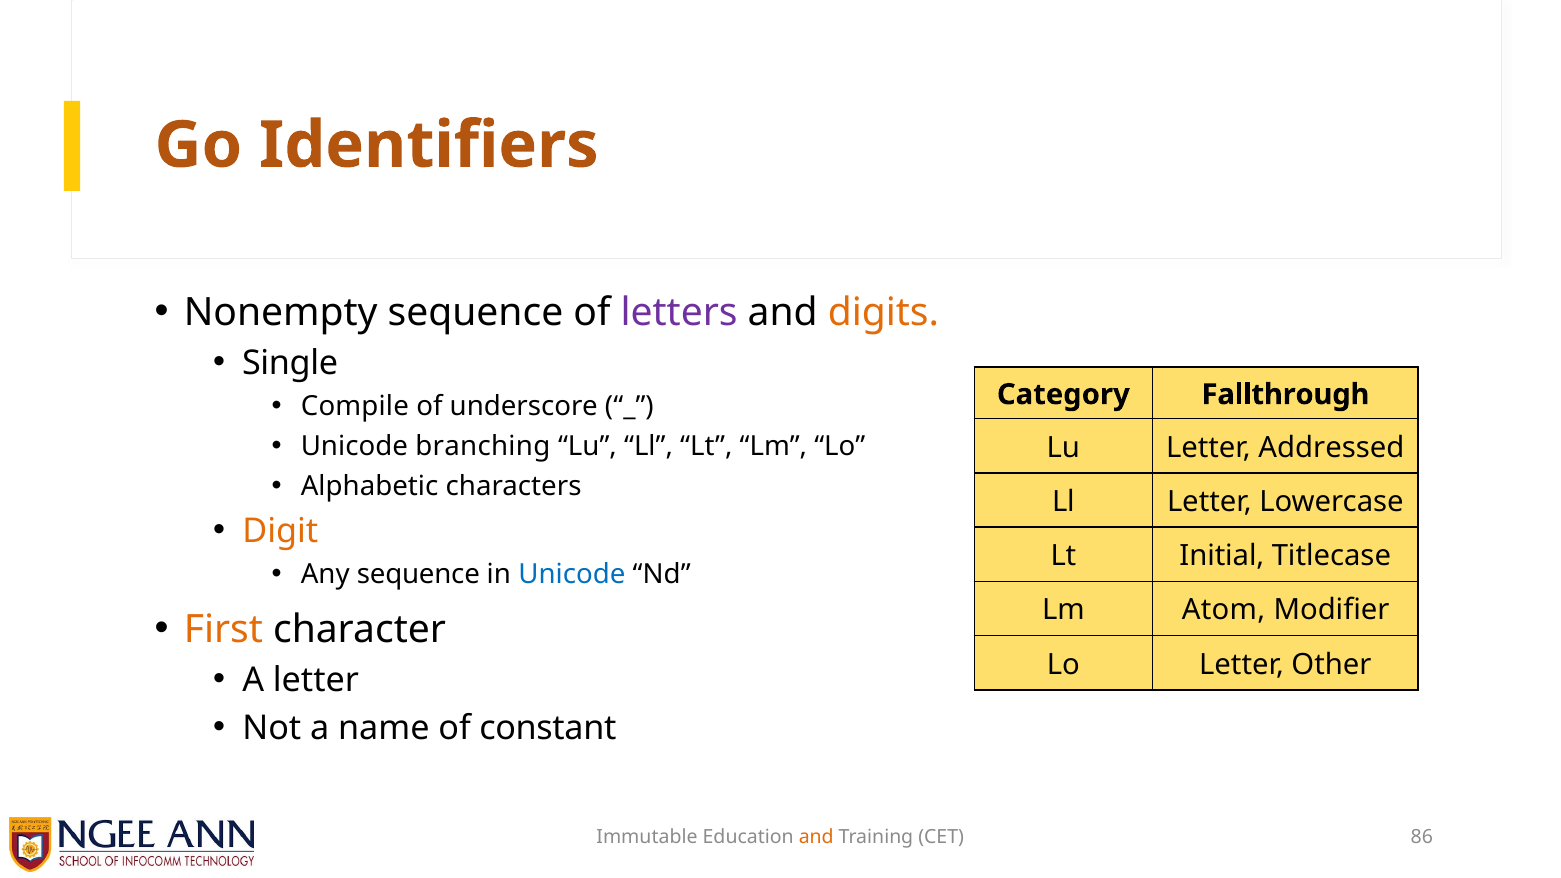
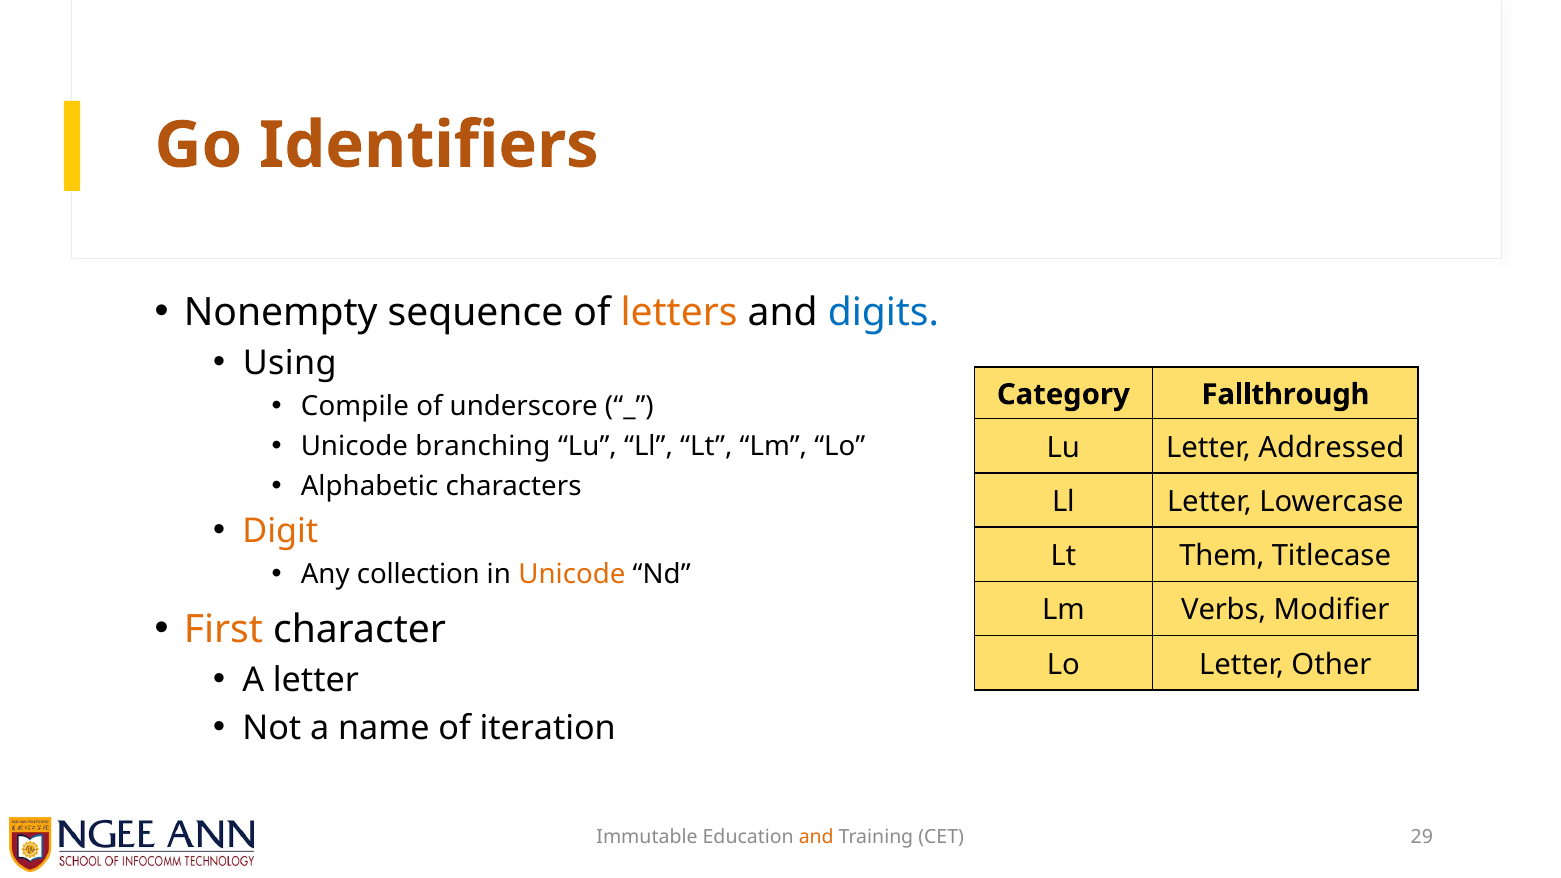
letters colour: purple -> orange
digits colour: orange -> blue
Single: Single -> Using
Initial: Initial -> Them
Any sequence: sequence -> collection
Unicode at (572, 575) colour: blue -> orange
Atom: Atom -> Verbs
constant: constant -> iteration
86: 86 -> 29
